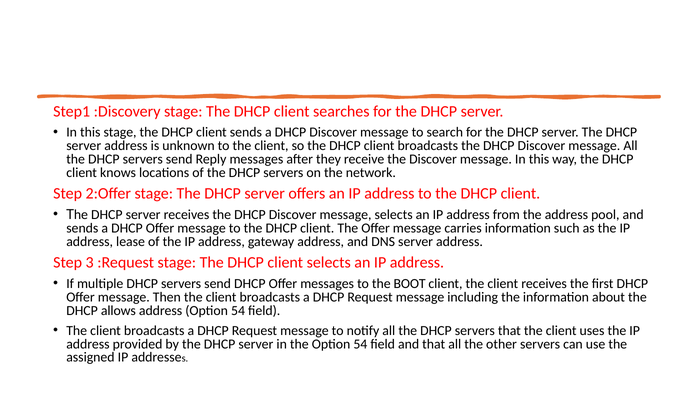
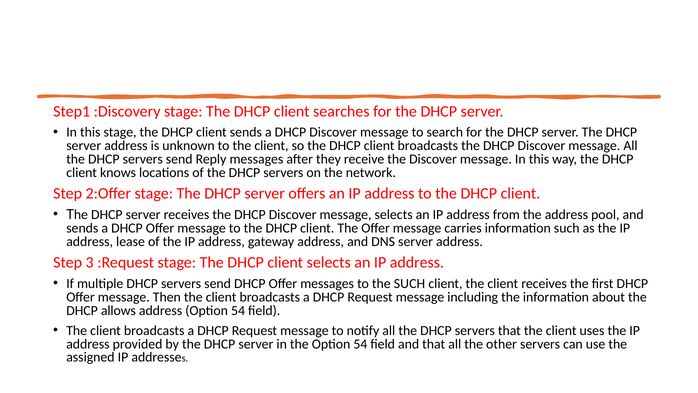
the BOOT: BOOT -> SUCH
